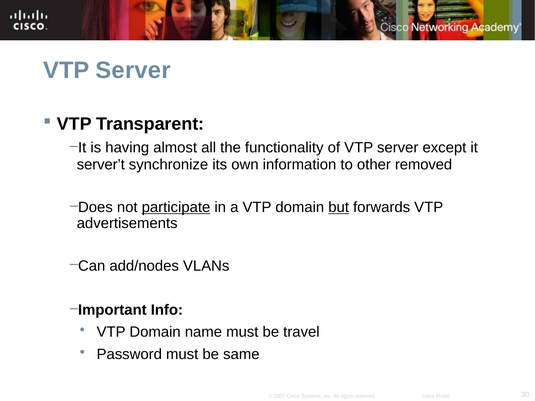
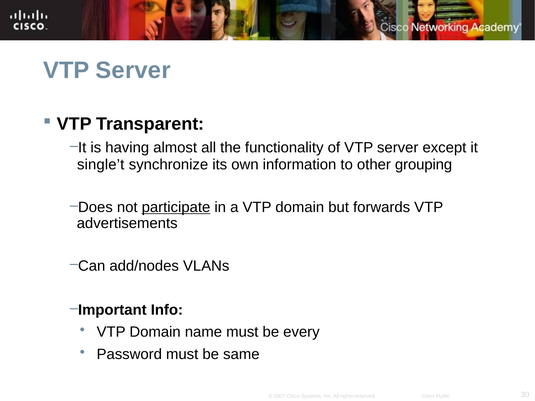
server’t: server’t -> single’t
removed: removed -> grouping
but underline: present -> none
travel: travel -> every
